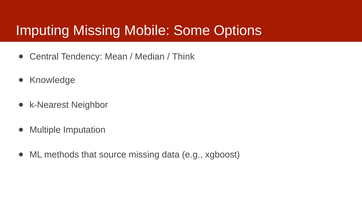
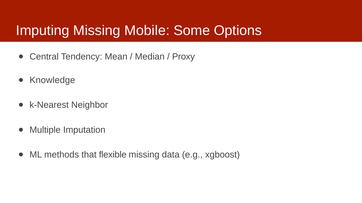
Think: Think -> Proxy
source: source -> flexible
